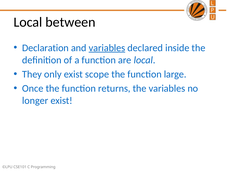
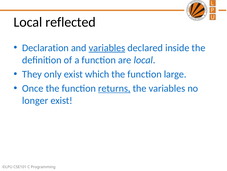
between: between -> reflected
scope: scope -> which
returns underline: none -> present
